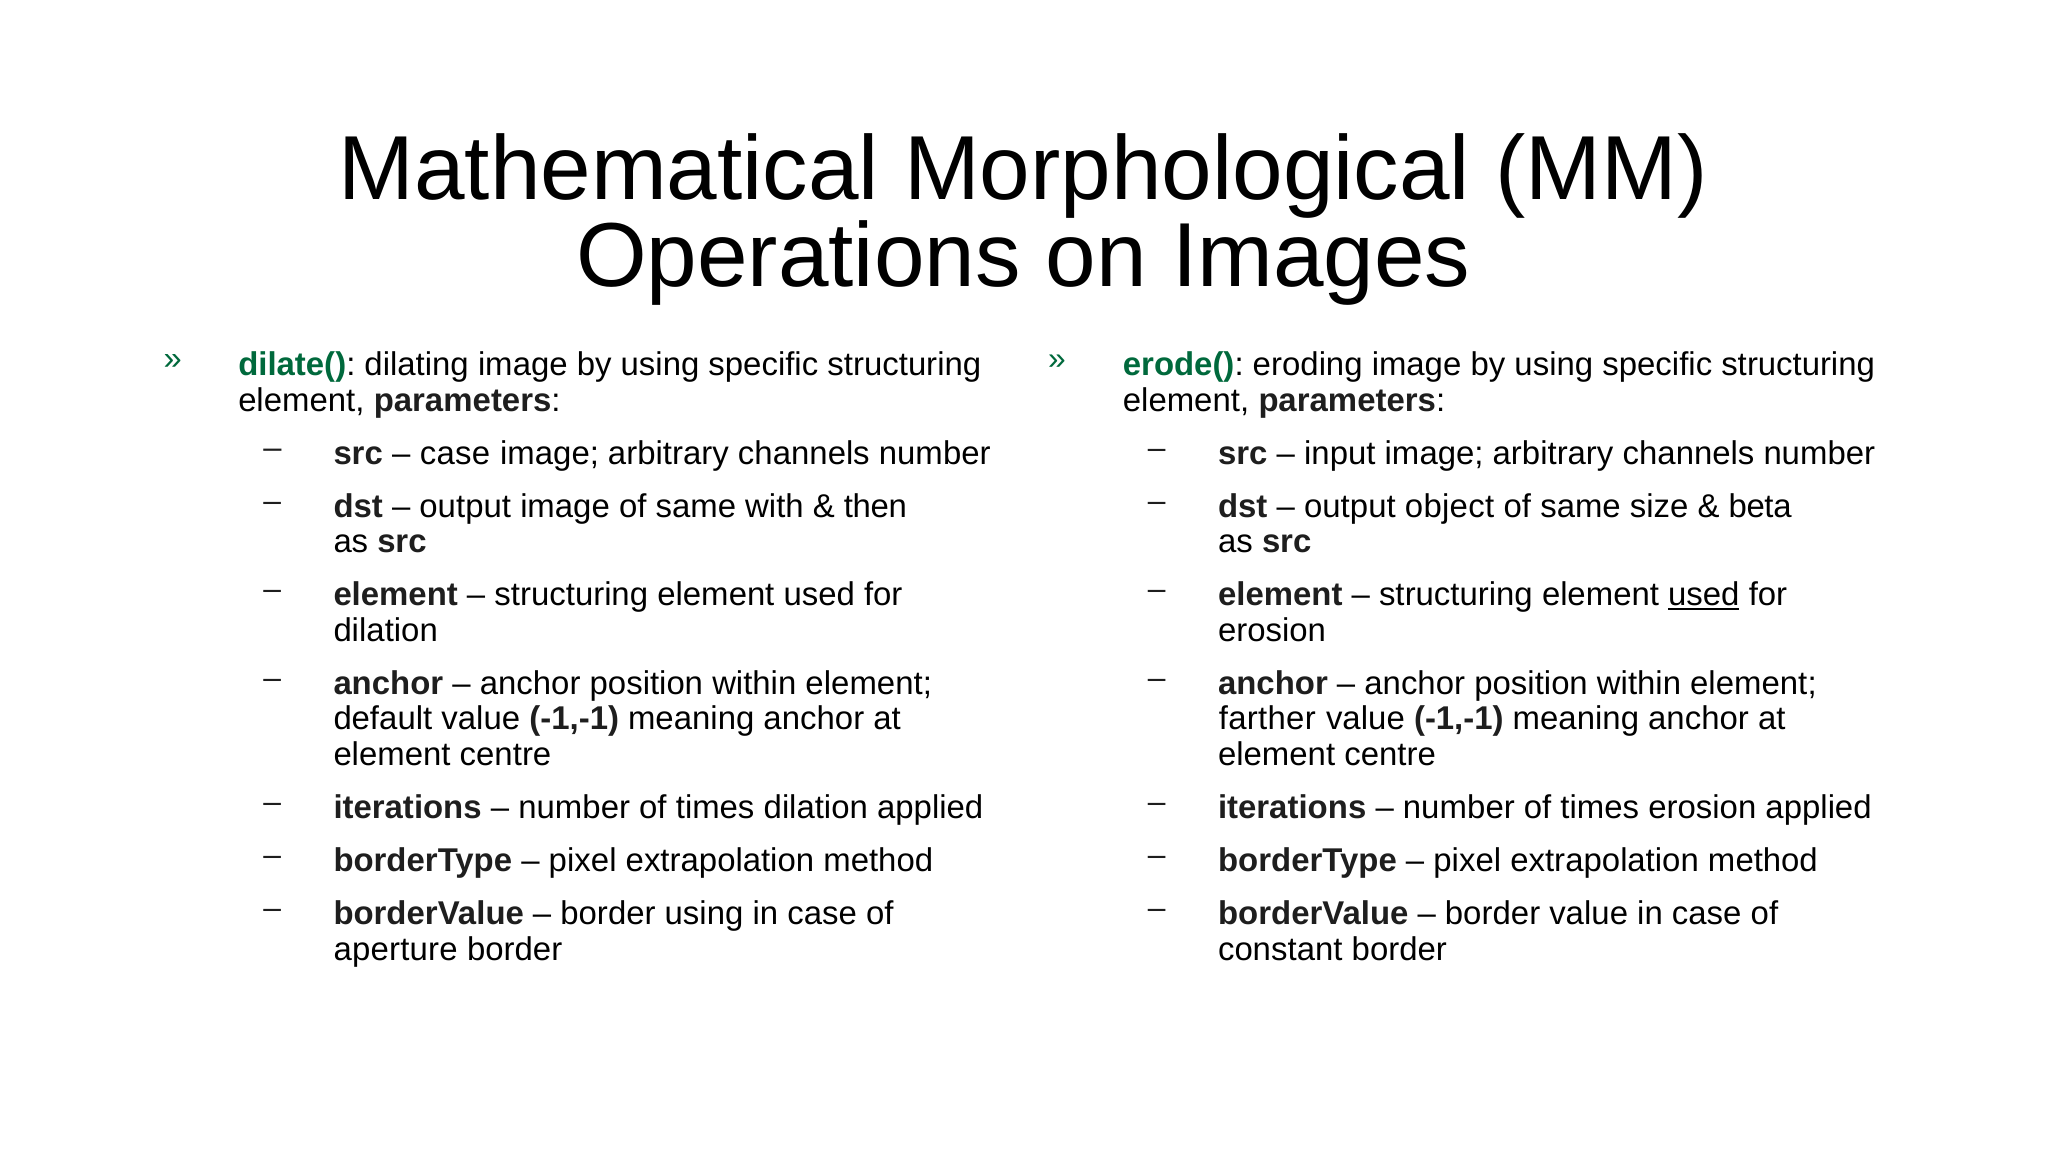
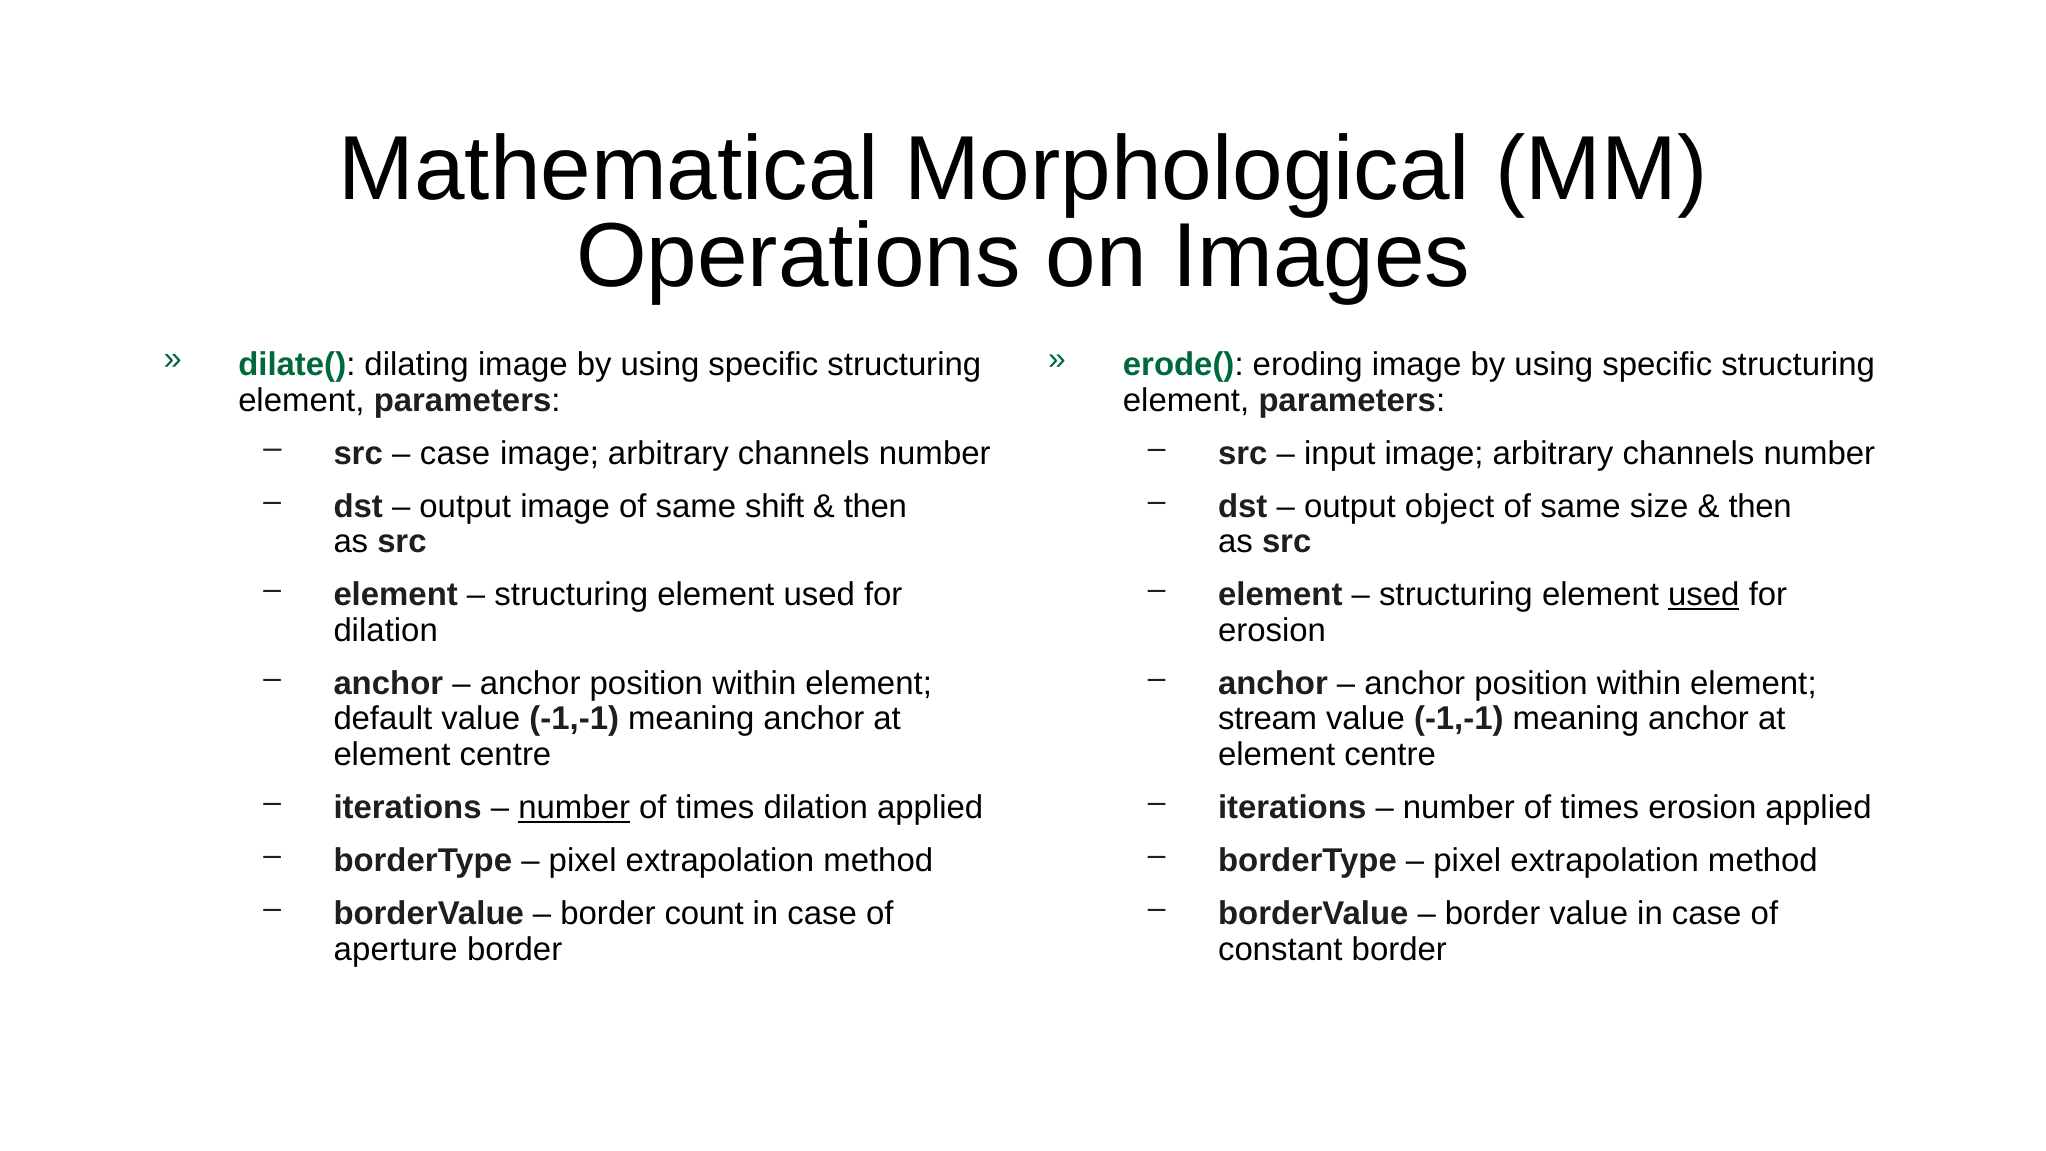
with: with -> shift
beta at (1760, 506): beta -> then
farther: farther -> stream
number at (574, 807) underline: none -> present
border using: using -> count
